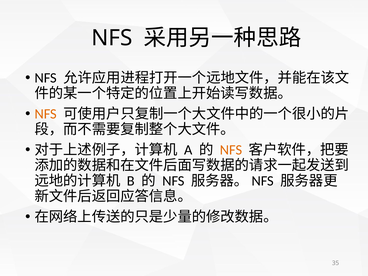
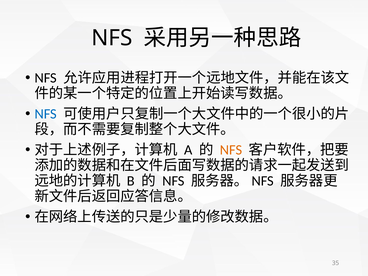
NFS at (46, 114) colour: orange -> blue
